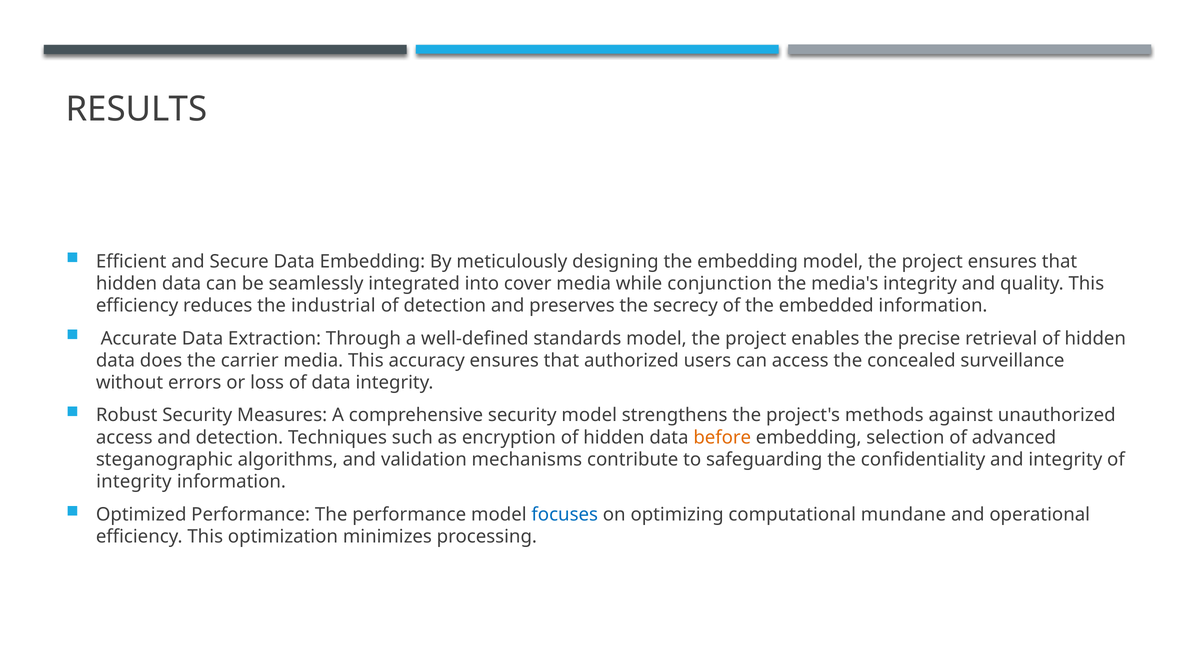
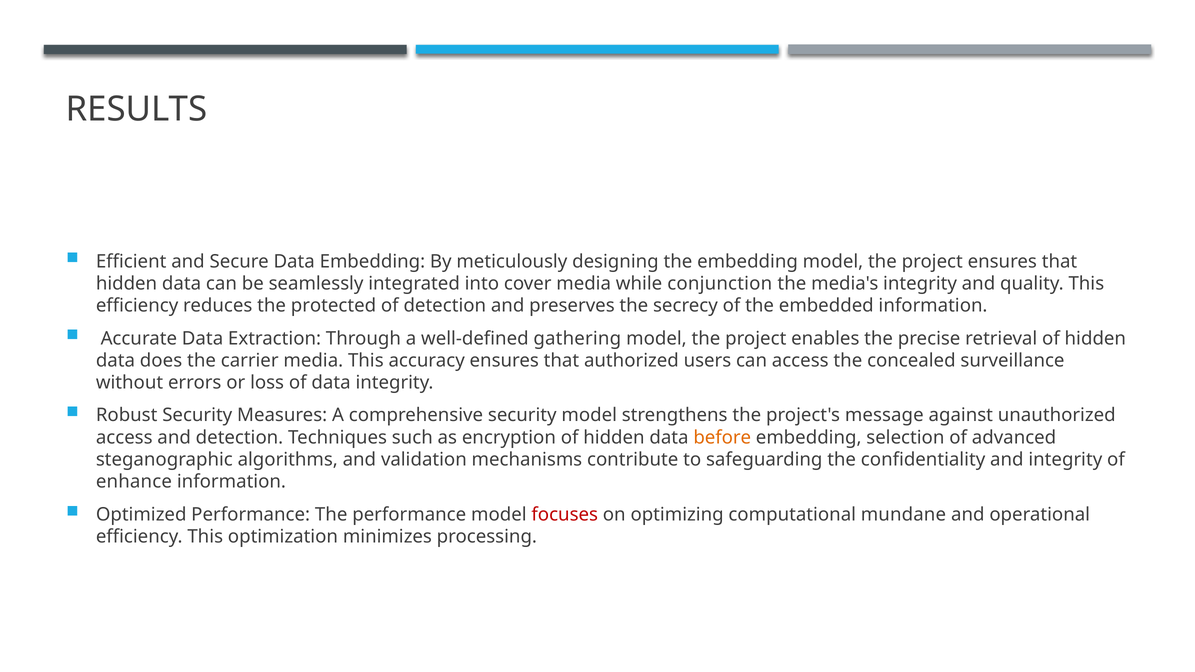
industrial: industrial -> protected
standards: standards -> gathering
methods: methods -> message
integrity at (134, 482): integrity -> enhance
focuses colour: blue -> red
